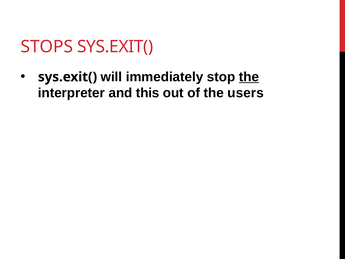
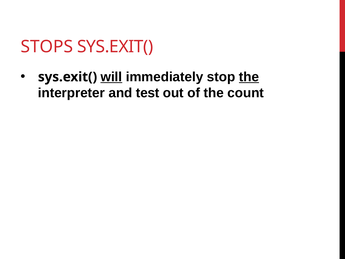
will underline: none -> present
this: this -> test
users: users -> count
